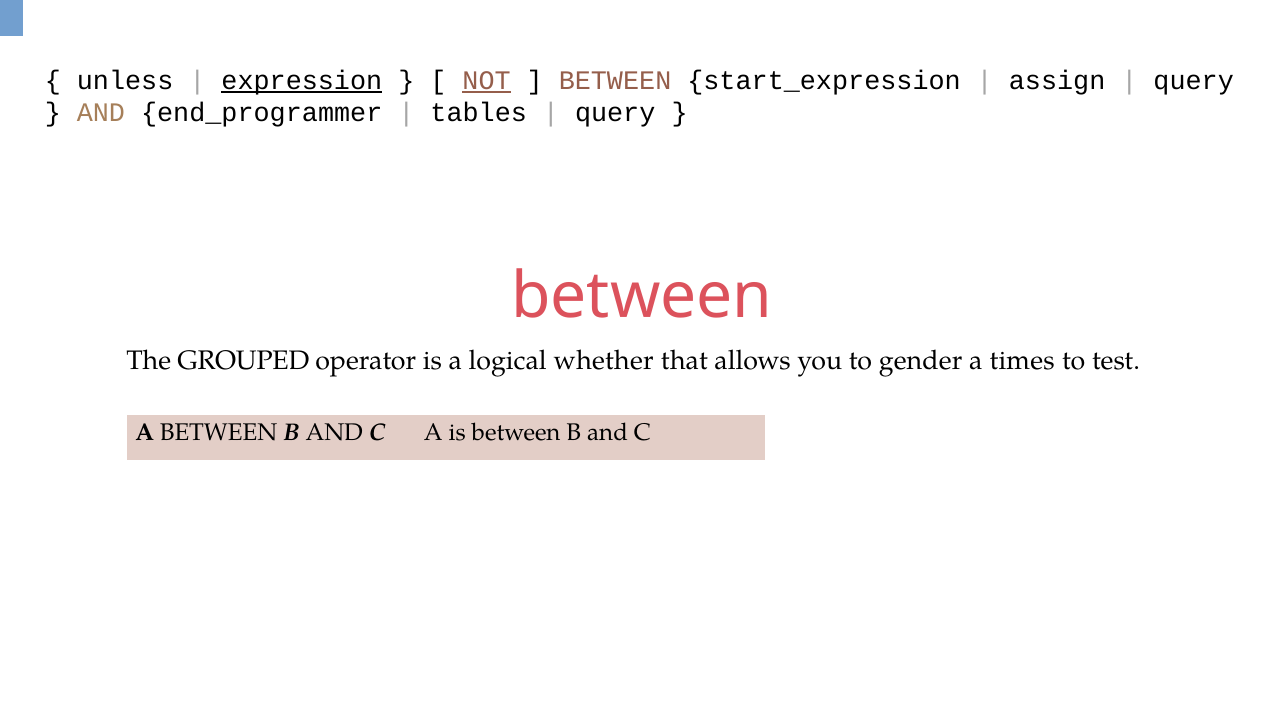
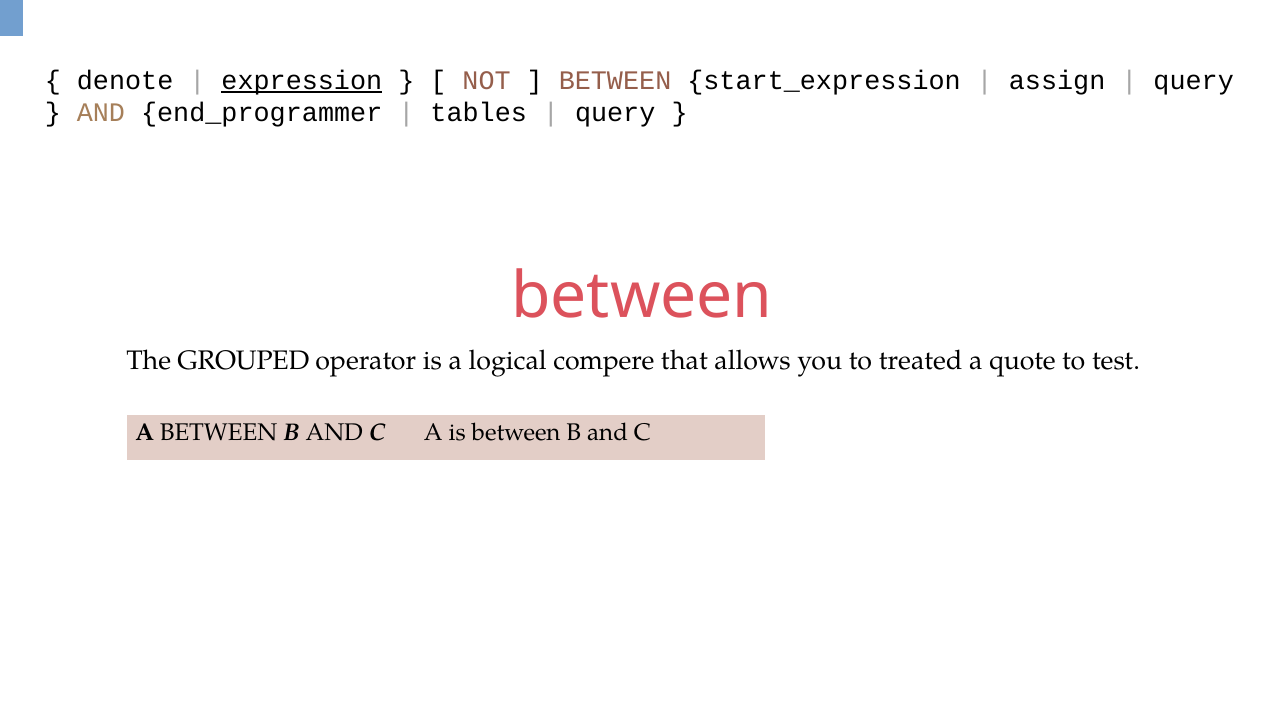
unless: unless -> denote
NOT underline: present -> none
whether: whether -> compere
gender: gender -> treated
times: times -> quote
